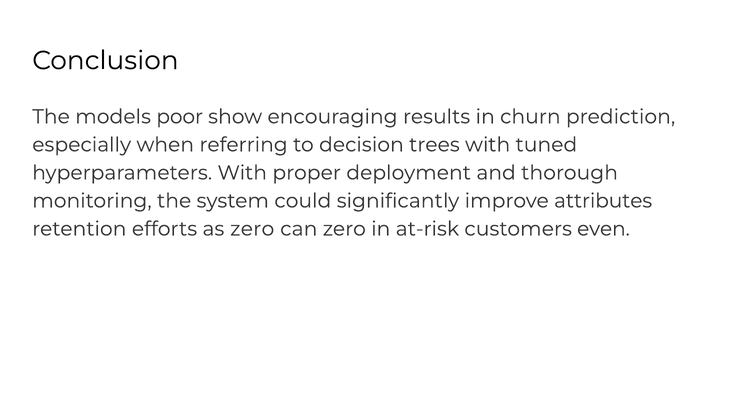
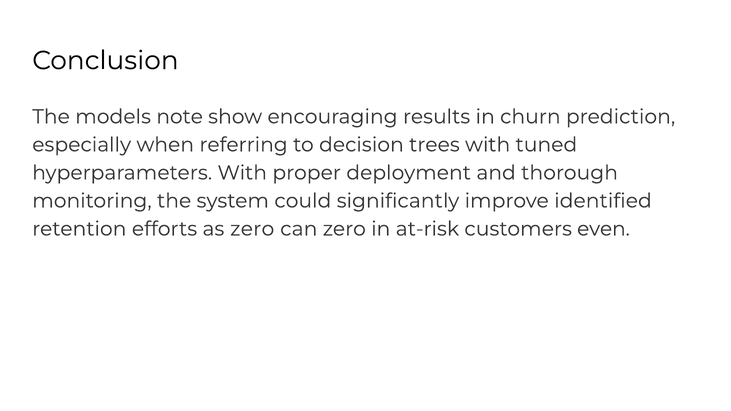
poor: poor -> note
attributes: attributes -> identified
